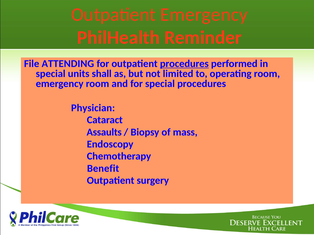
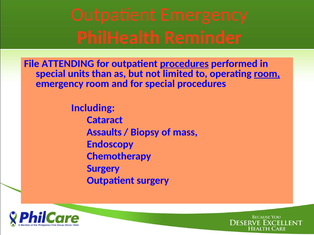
shall: shall -> than
room at (267, 74) underline: none -> present
Physician: Physician -> Including
Benefit at (103, 169): Benefit -> Surgery
